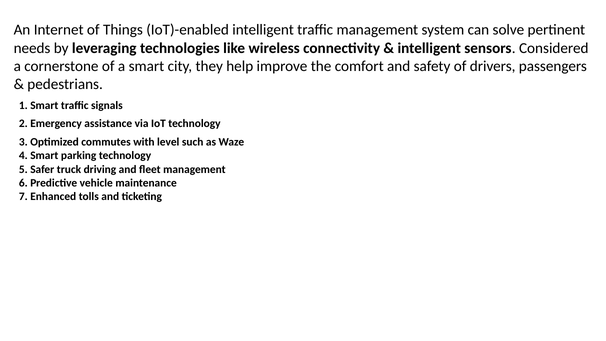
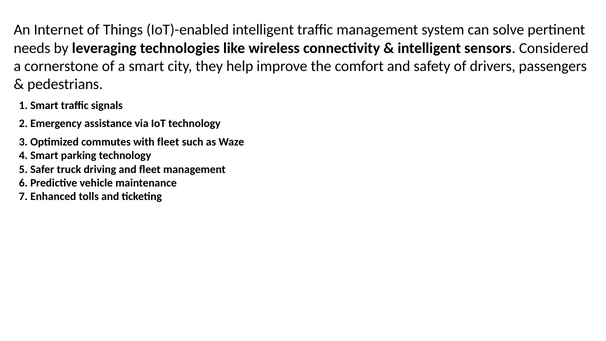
with level: level -> fleet
